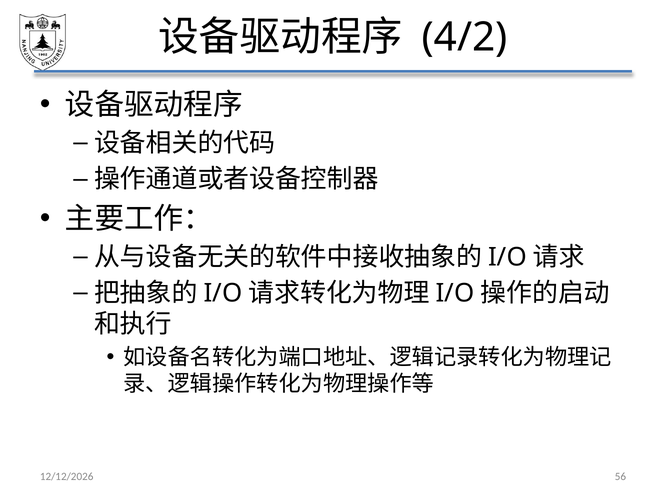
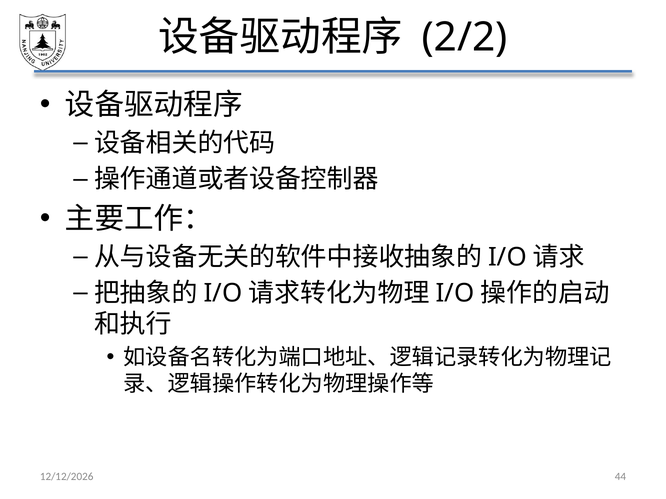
4/2: 4/2 -> 2/2
56: 56 -> 44
